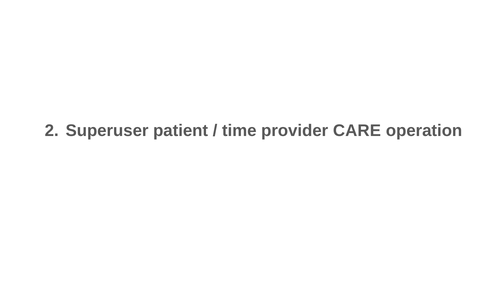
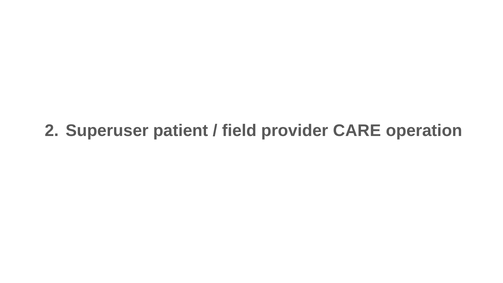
time: time -> field
